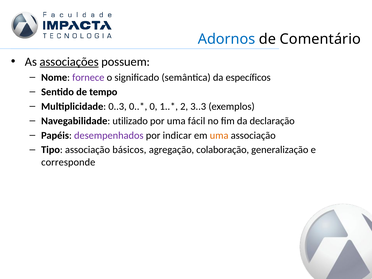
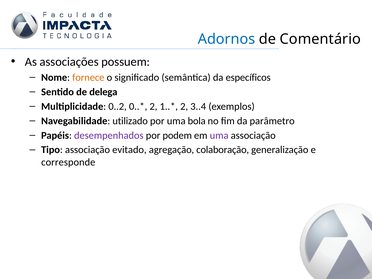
associações underline: present -> none
fornece colour: purple -> orange
tempo: tempo -> delega
0..3: 0..3 -> 0..2
0 at (153, 106): 0 -> 2
3..3: 3..3 -> 3..4
fácil: fácil -> bola
declaração: declaração -> parâmetro
indicar: indicar -> podem
uma at (219, 135) colour: orange -> purple
básicos: básicos -> evitado
